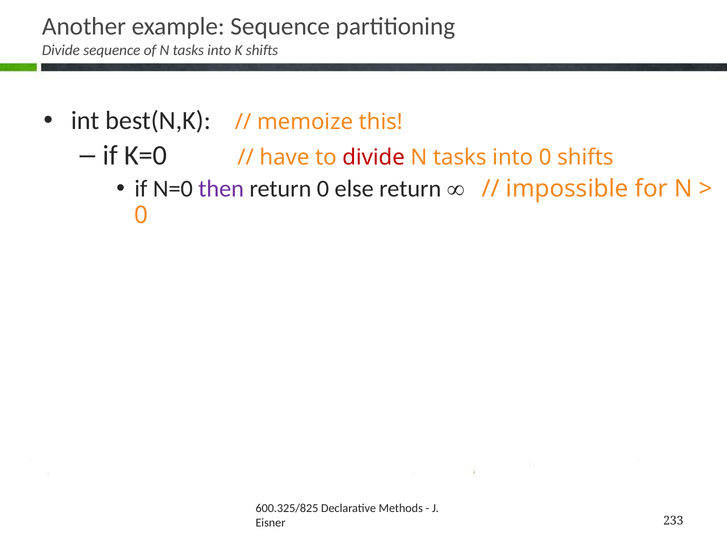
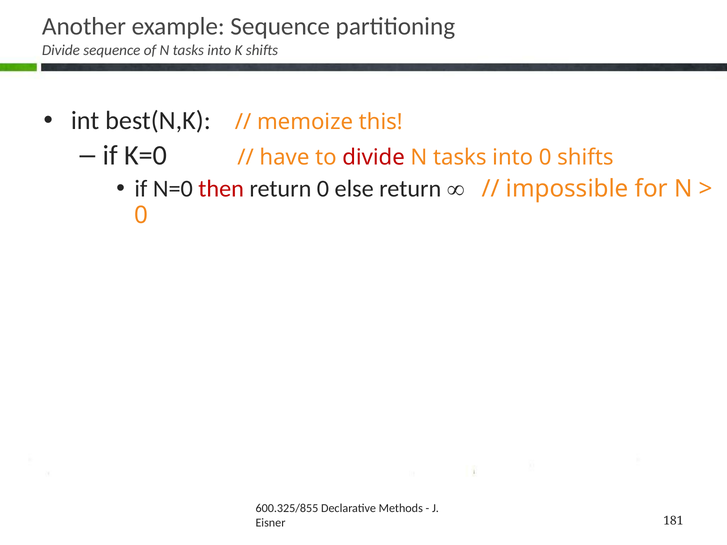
then colour: purple -> red
600.325/825: 600.325/825 -> 600.325/855
233: 233 -> 181
